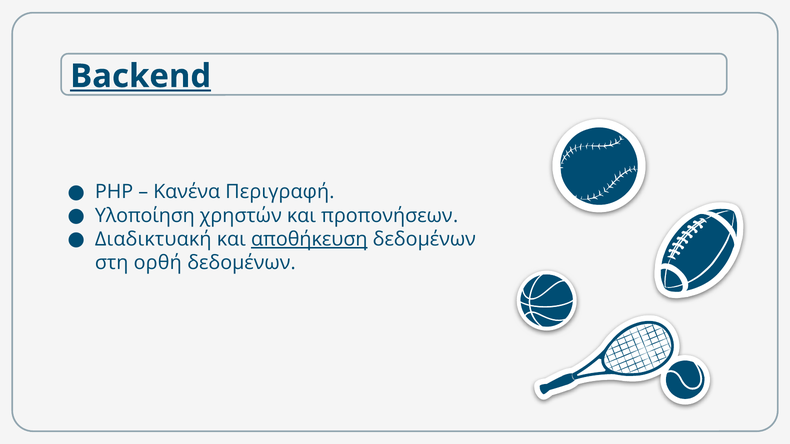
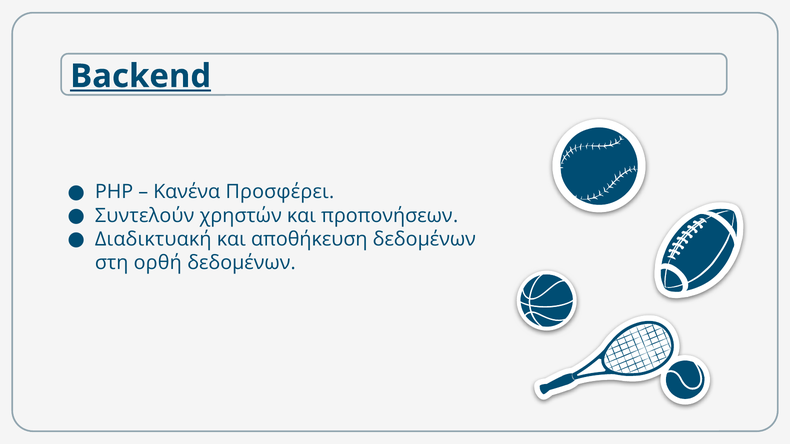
Περιγραφή: Περιγραφή -> Προσφέρει
Υλοποίηση: Υλοποίηση -> Συντελούν
αποθήκευση underline: present -> none
